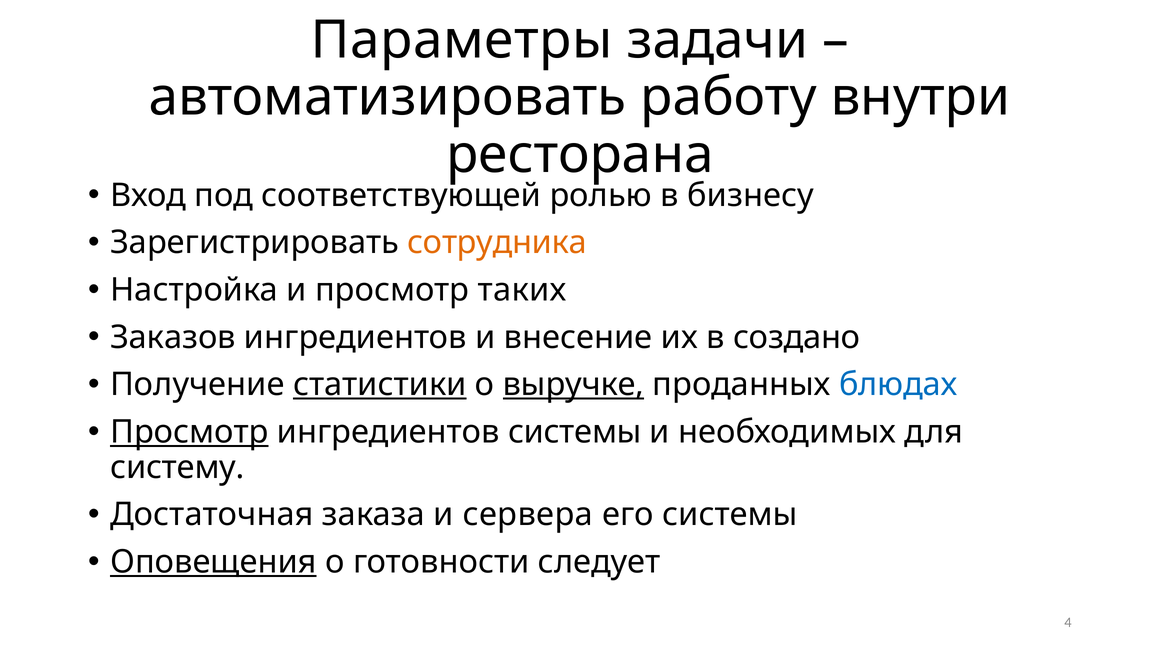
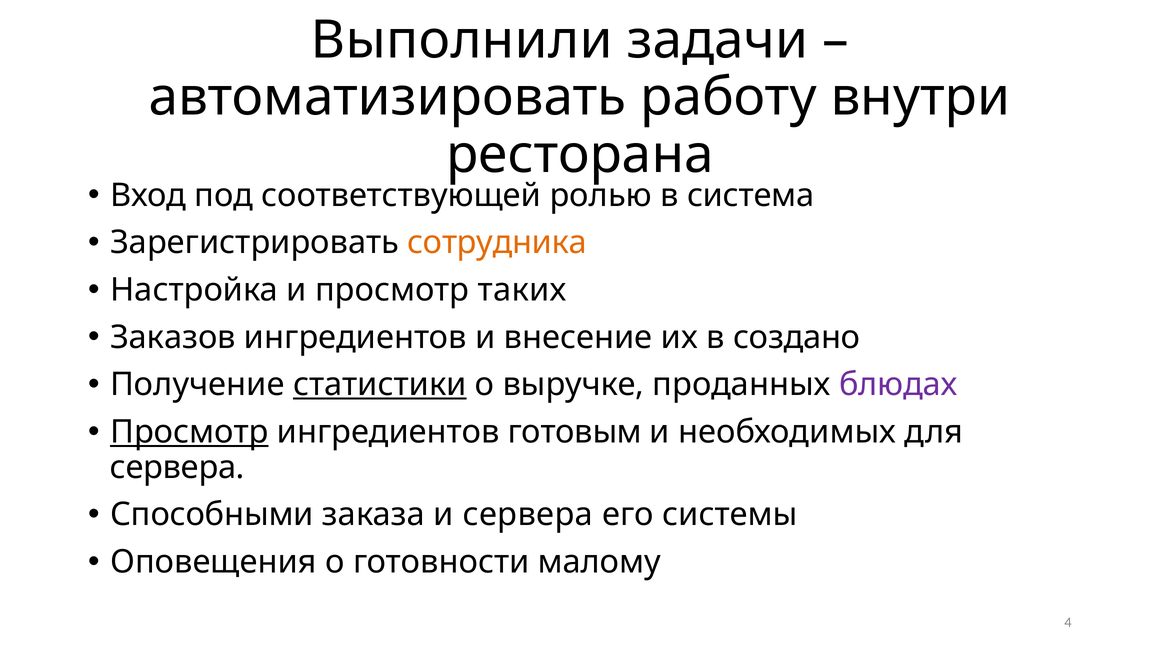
Параметры: Параметры -> Выполнили
бизнесу: бизнесу -> система
выручке underline: present -> none
блюдах colour: blue -> purple
ингредиентов системы: системы -> готовым
систему at (177, 468): систему -> сервера
Достаточная: Достаточная -> Способными
Оповещения underline: present -> none
следует: следует -> малому
